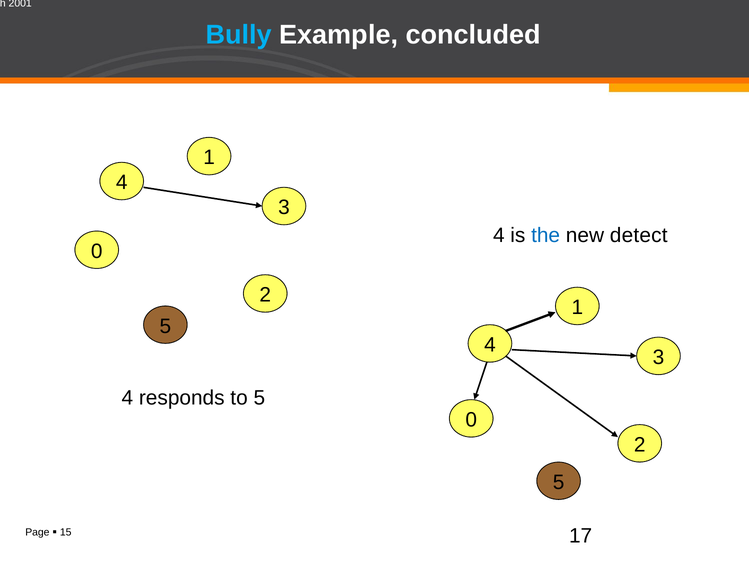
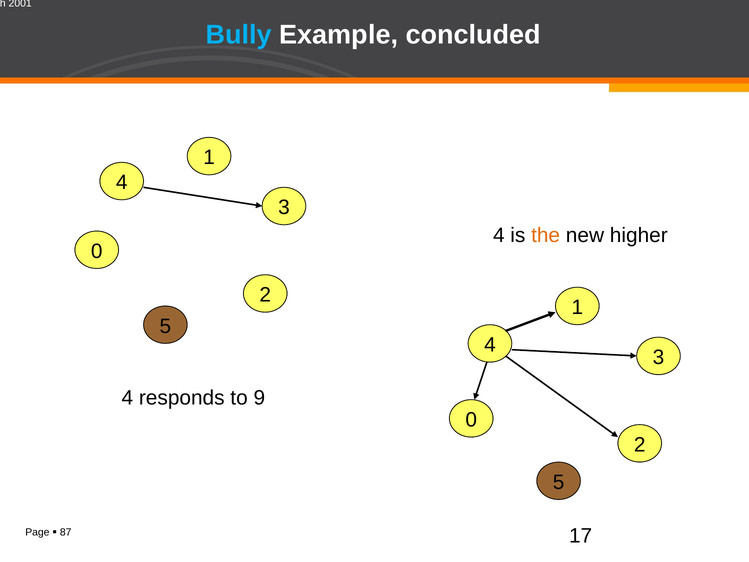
the colour: blue -> orange
detect: detect -> higher
to 5: 5 -> 9
15: 15 -> 87
